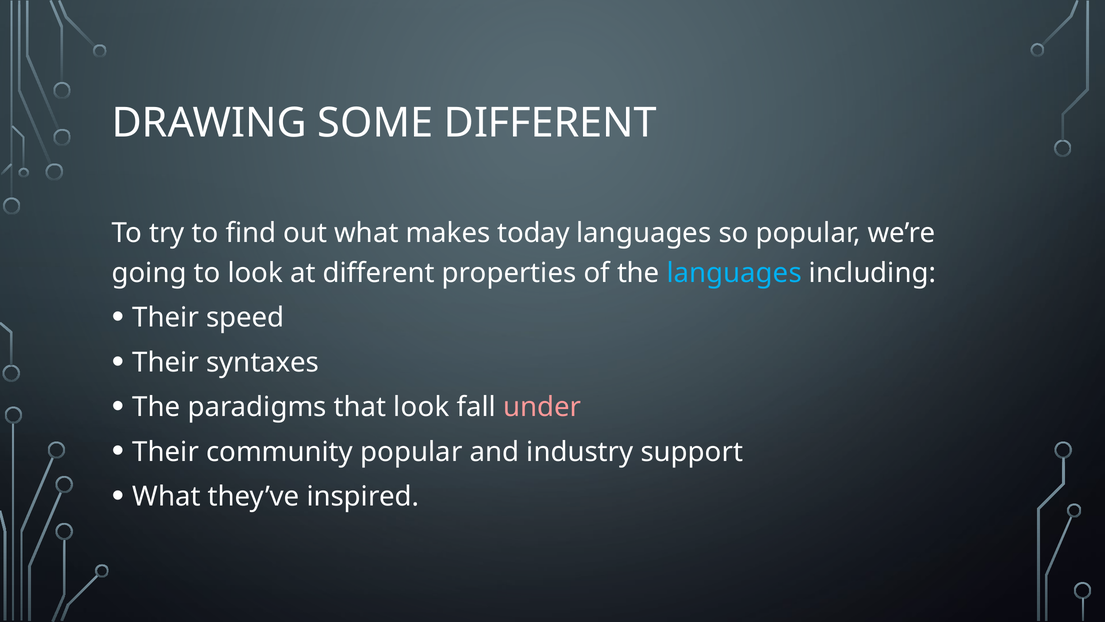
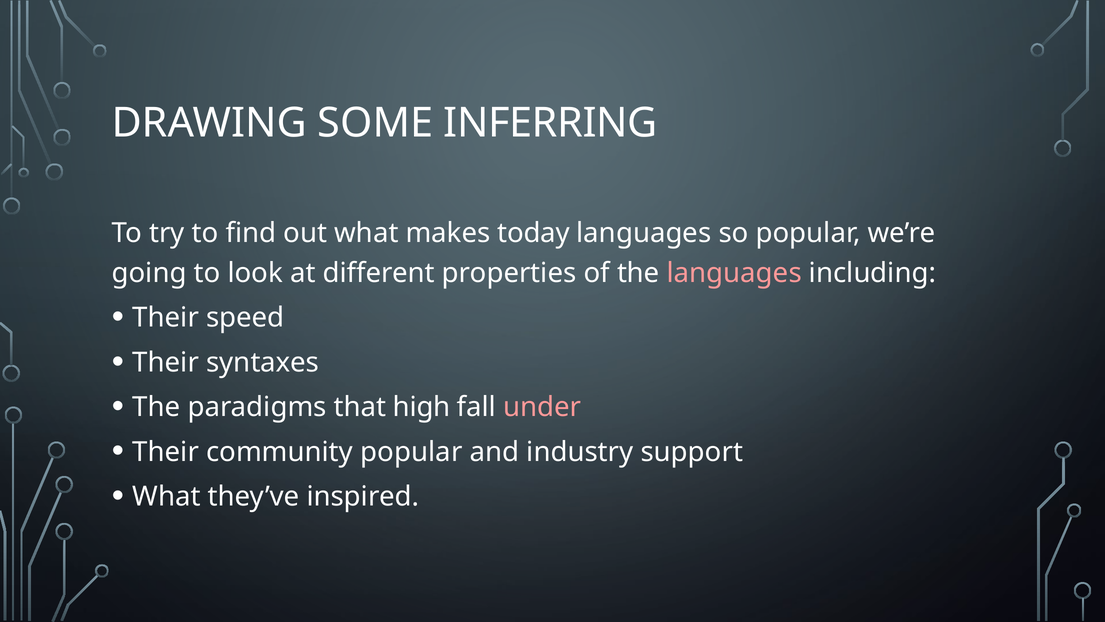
SOME DIFFERENT: DIFFERENT -> INFERRING
languages at (734, 273) colour: light blue -> pink
that look: look -> high
